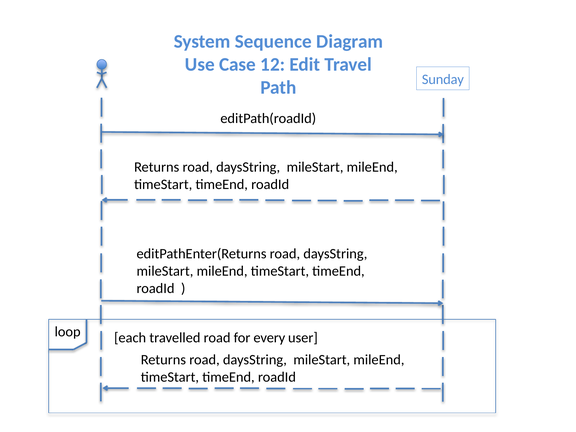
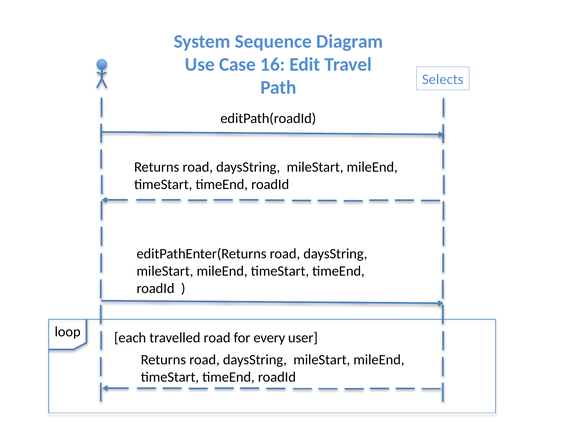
12: 12 -> 16
Sunday: Sunday -> Selects
